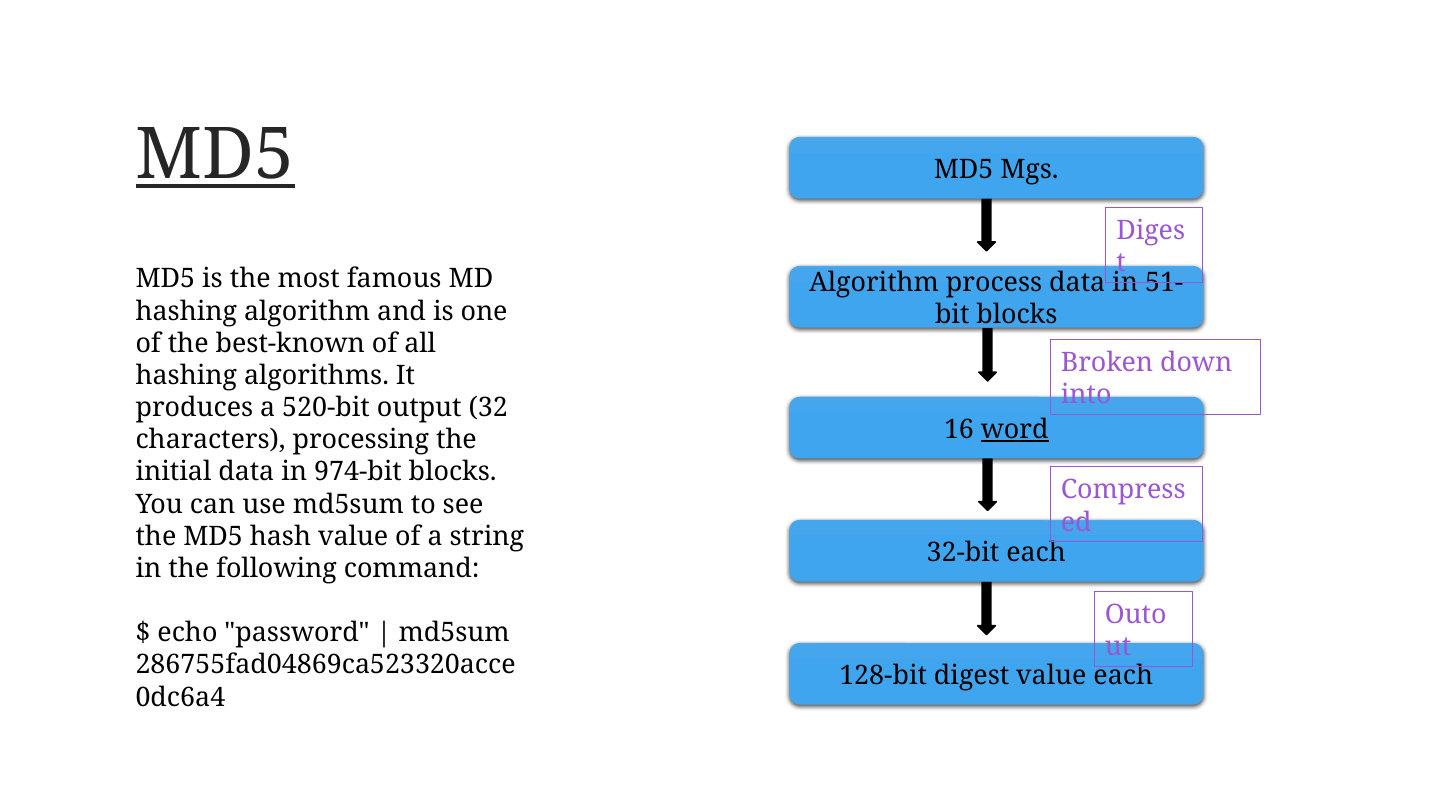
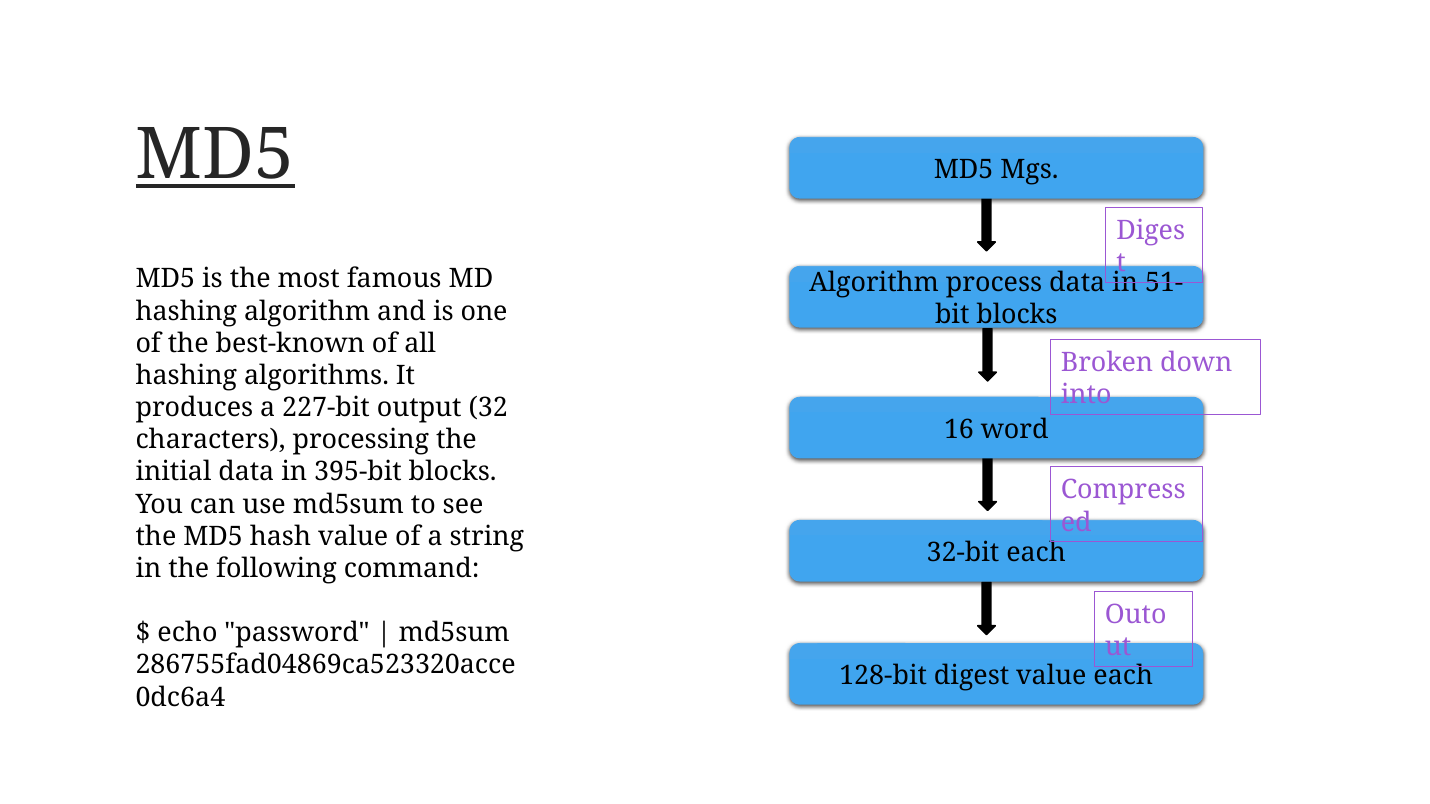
520-bit: 520-bit -> 227-bit
word underline: present -> none
974-bit: 974-bit -> 395-bit
